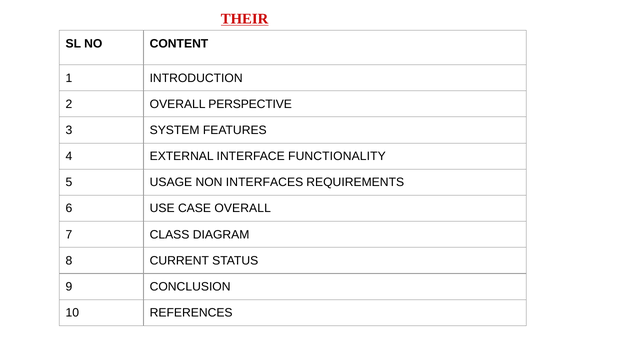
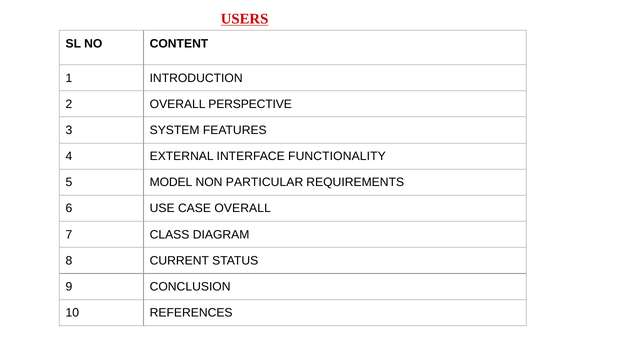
THEIR: THEIR -> USERS
USAGE: USAGE -> MODEL
INTERFACES: INTERFACES -> PARTICULAR
